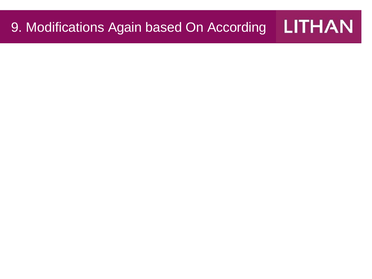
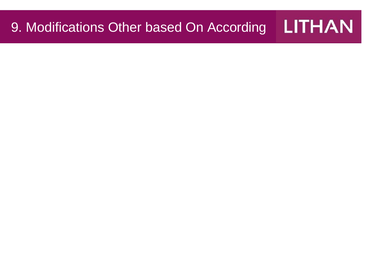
Again: Again -> Other
